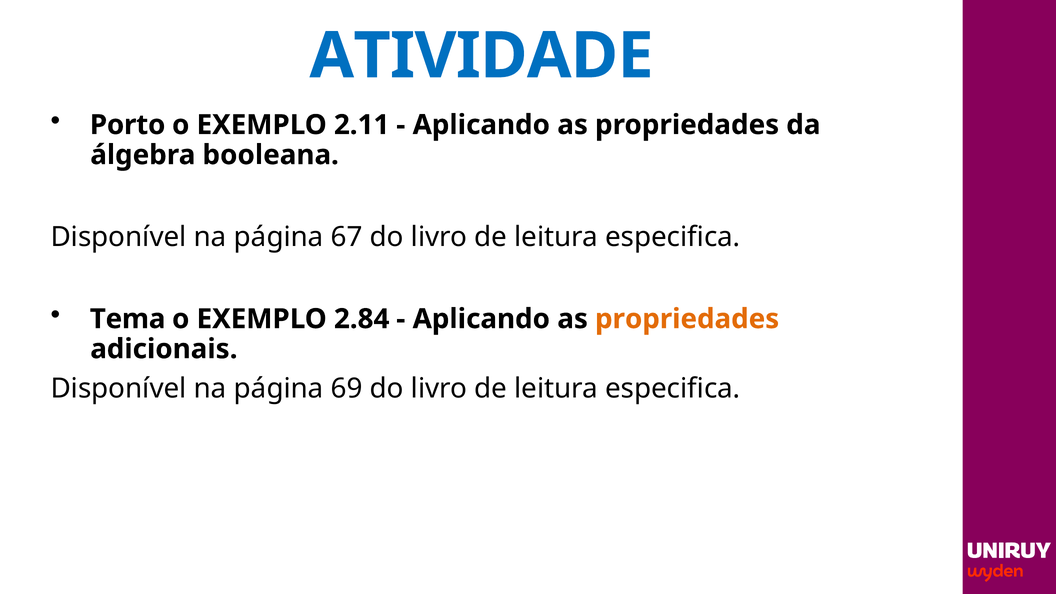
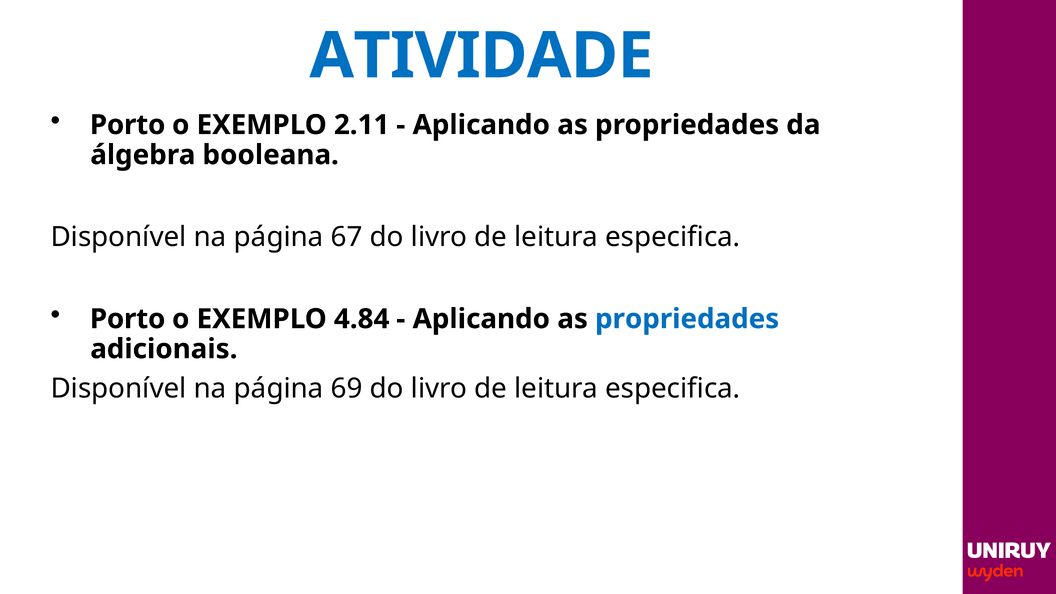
Tema at (128, 319): Tema -> Porto
2.84: 2.84 -> 4.84
propriedades at (687, 319) colour: orange -> blue
